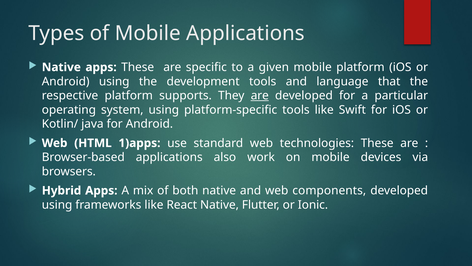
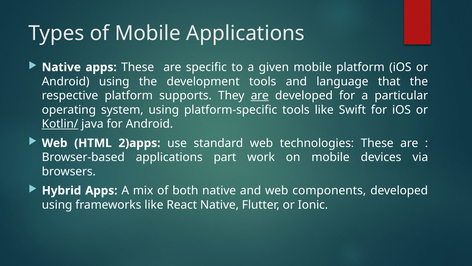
Kotlin/ underline: none -> present
1)apps: 1)apps -> 2)apps
also: also -> part
